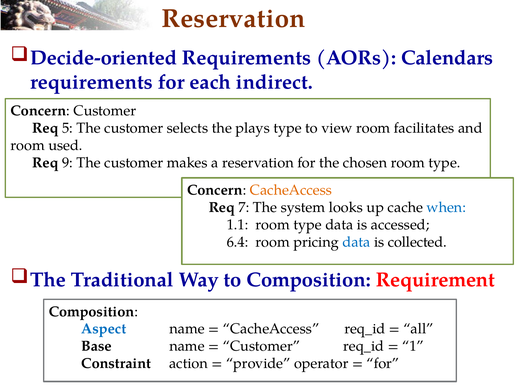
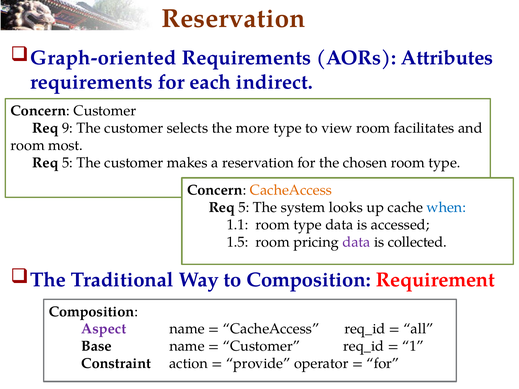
Decide-oriented: Decide-oriented -> Graph-oriented
Calendars: Calendars -> Attributes
5: 5 -> 9
plays: plays -> more
used: used -> most
9 at (67, 163): 9 -> 5
7 at (244, 208): 7 -> 5
6.4: 6.4 -> 1.5
data at (356, 242) colour: blue -> purple
Aspect colour: blue -> purple
